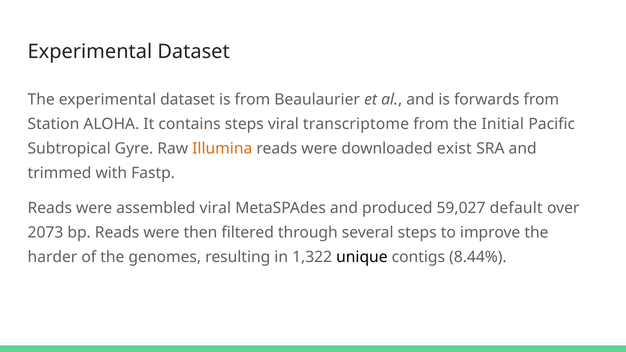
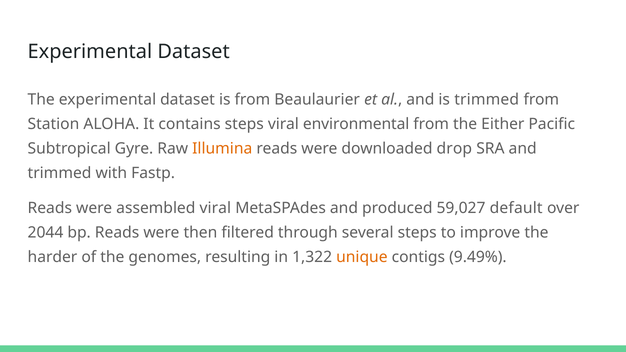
is forwards: forwards -> trimmed
transcriptome: transcriptome -> environmental
Initial: Initial -> Either
exist: exist -> drop
2073: 2073 -> 2044
unique colour: black -> orange
8.44%: 8.44% -> 9.49%
